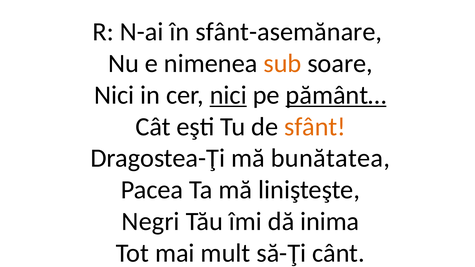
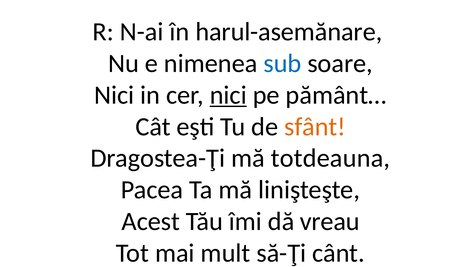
sfânt-asemănare: sfânt-asemănare -> harul-asemănare
sub colour: orange -> blue
pământ… underline: present -> none
bunătatea: bunătatea -> totdeauna
Negri: Negri -> Acest
inima: inima -> vreau
